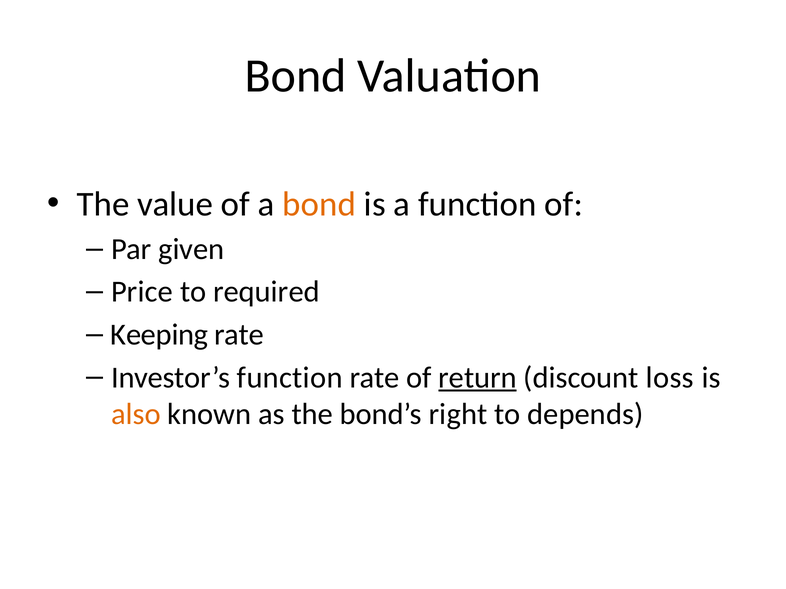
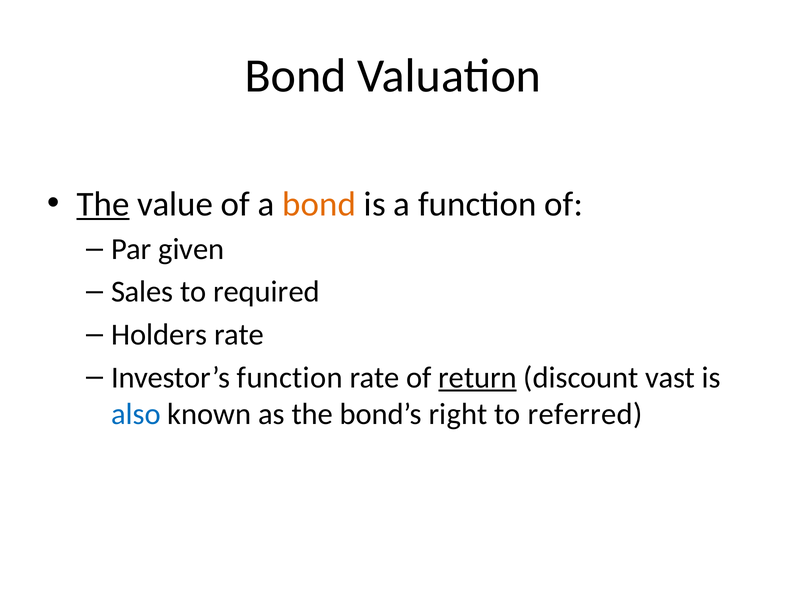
The at (103, 204) underline: none -> present
Price: Price -> Sales
Keeping: Keeping -> Holders
loss: loss -> vast
also colour: orange -> blue
depends: depends -> referred
